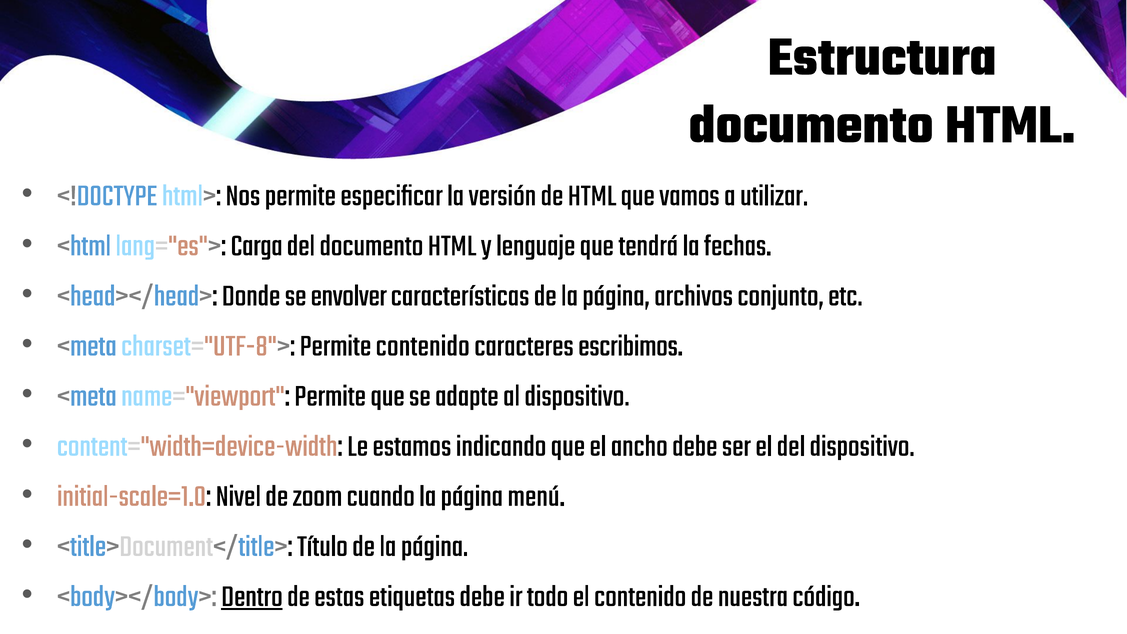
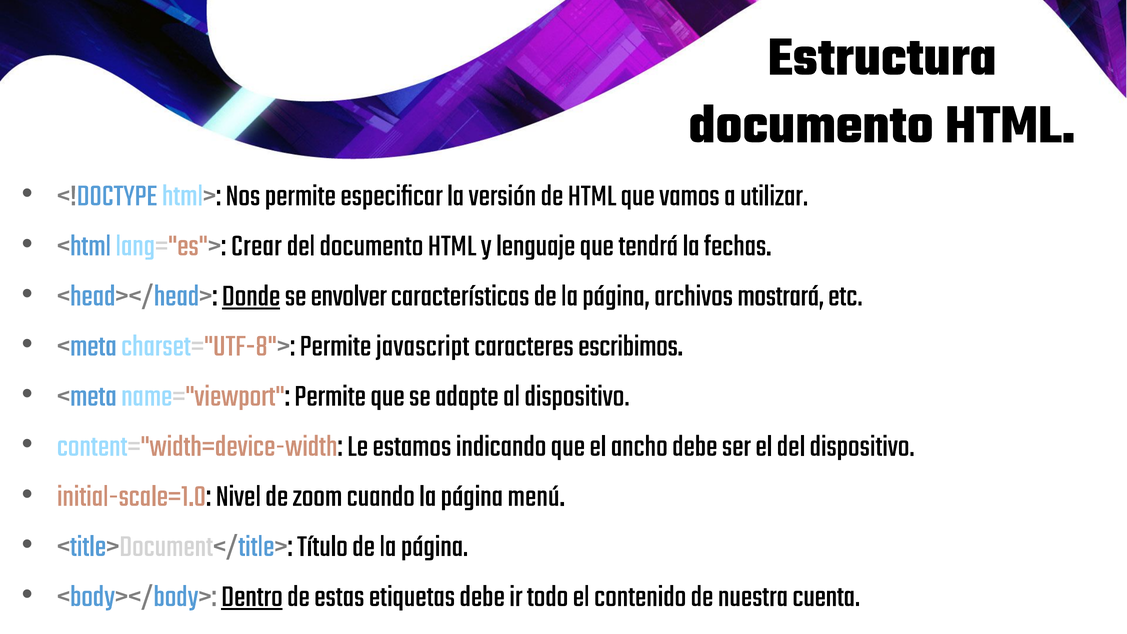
Carga: Carga -> Crear
Donde underline: none -> present
conjunto: conjunto -> mostrará
Permite contenido: contenido -> javascript
código: código -> cuenta
